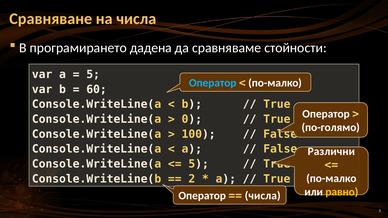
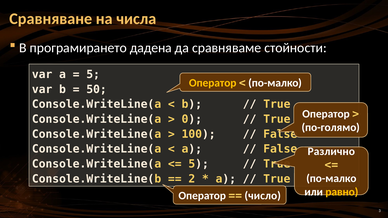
Оператор at (213, 83) colour: light blue -> yellow
60: 60 -> 50
Различни: Различни -> Различно
числа at (263, 196): числа -> число
